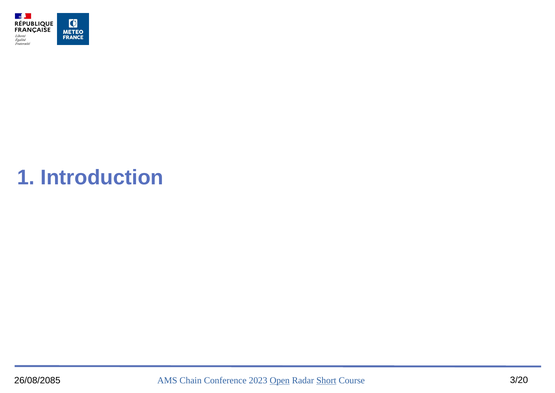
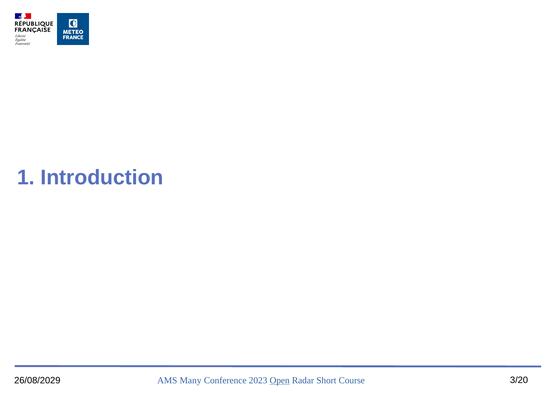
26/08/2085: 26/08/2085 -> 26/08/2029
Chain: Chain -> Many
Short underline: present -> none
